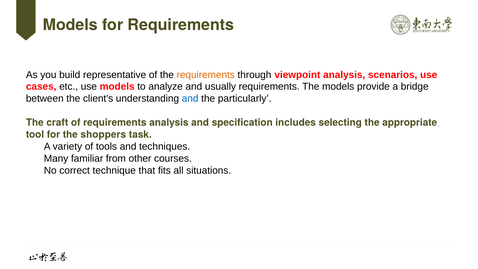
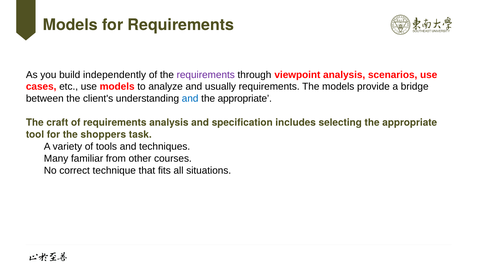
representative: representative -> independently
requirements at (206, 75) colour: orange -> purple
particularly at (245, 99): particularly -> appropriate
